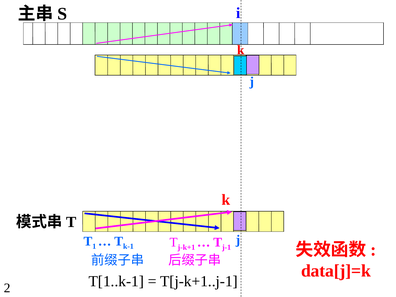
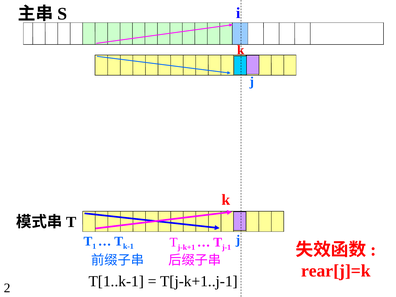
data[j]=k: data[j]=k -> rear[j]=k
